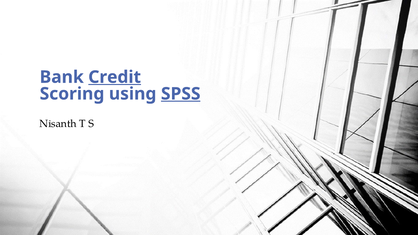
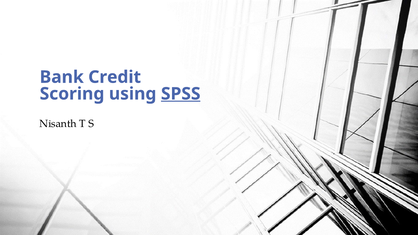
Credit underline: present -> none
